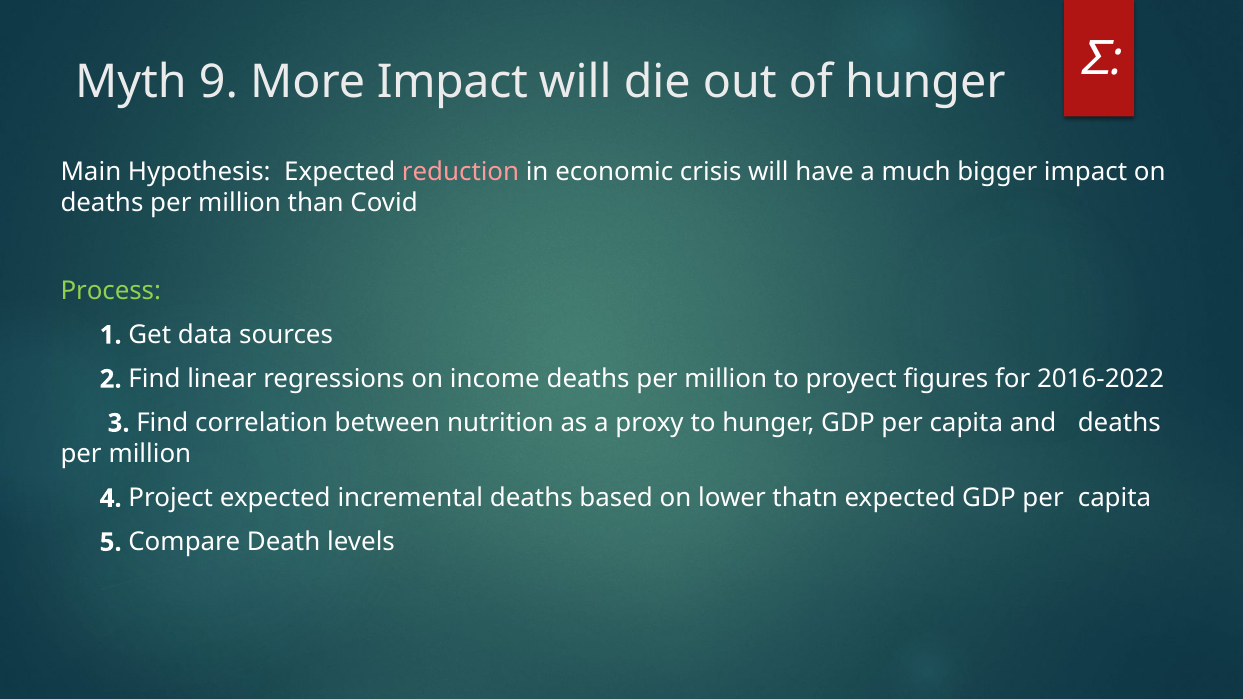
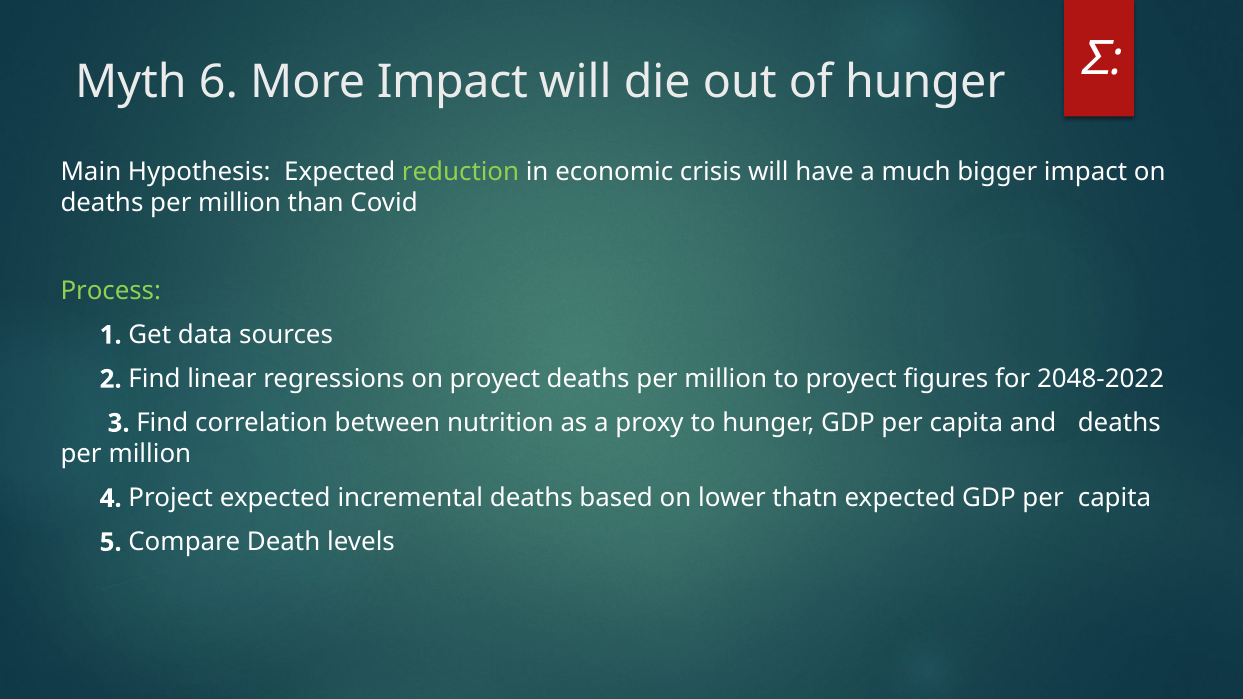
9: 9 -> 6
reduction colour: pink -> light green
on income: income -> proyect
2016-2022: 2016-2022 -> 2048-2022
